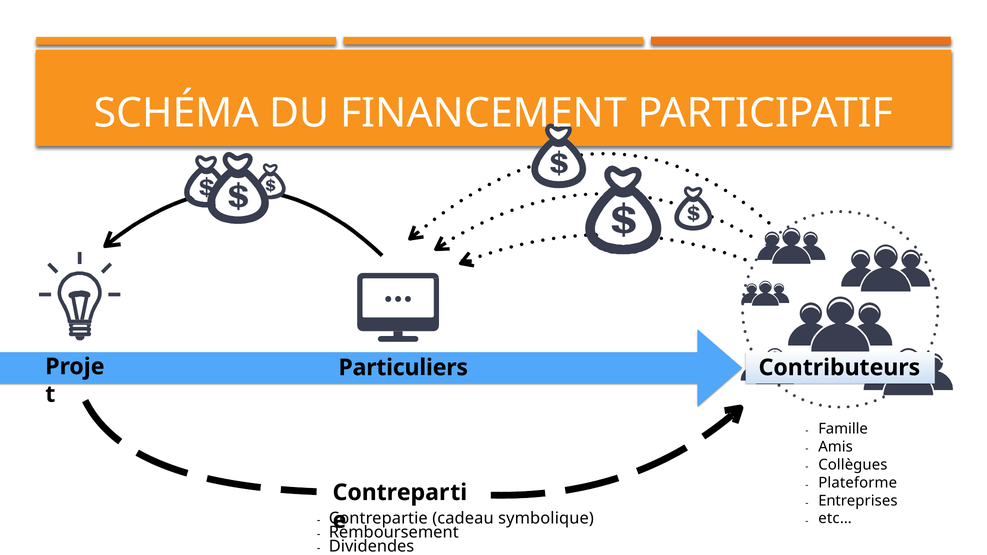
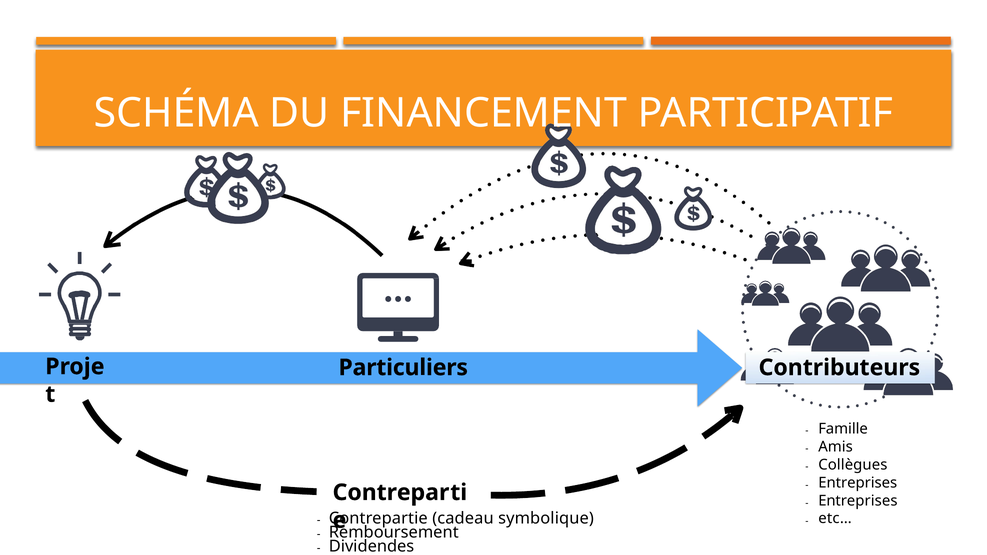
Plateforme at (858, 483): Plateforme -> Entreprises
